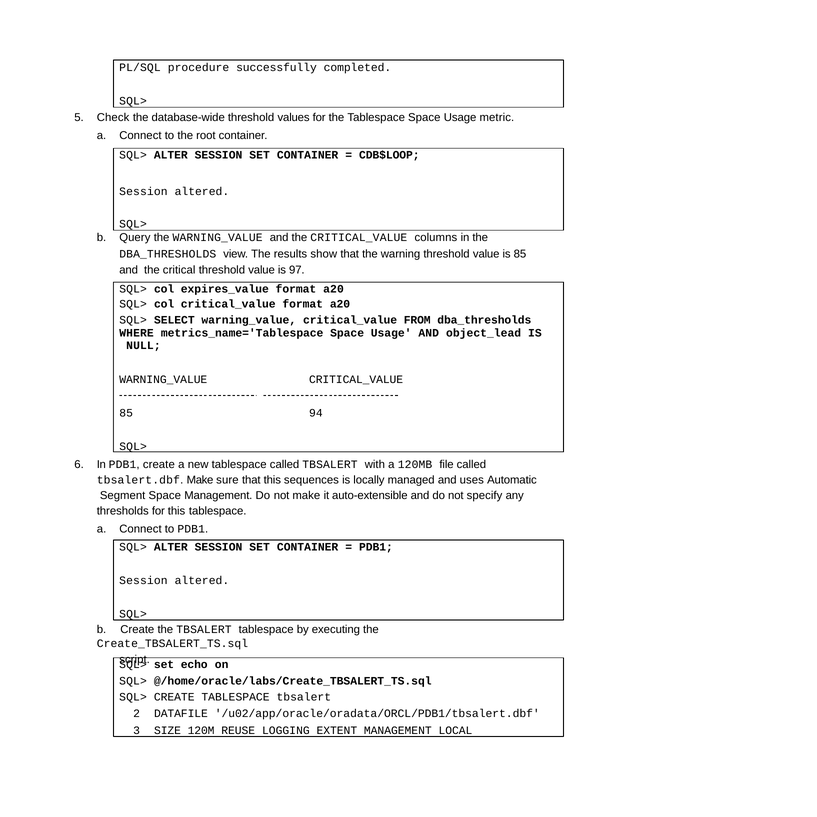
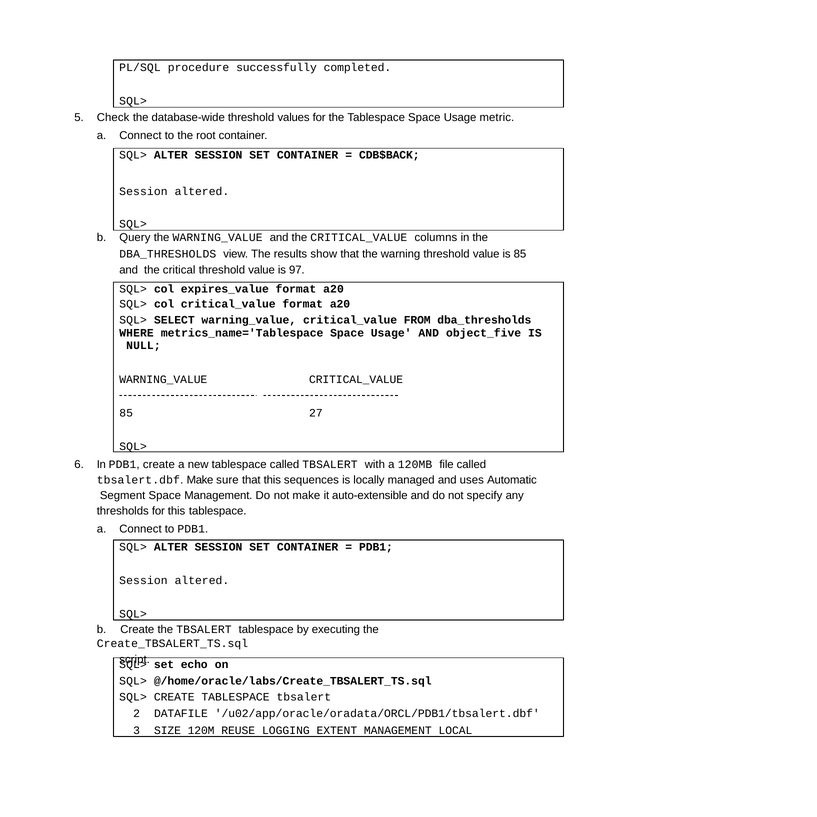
CDB$LOOP: CDB$LOOP -> CDB$BACK
object_lead: object_lead -> object_five
94: 94 -> 27
